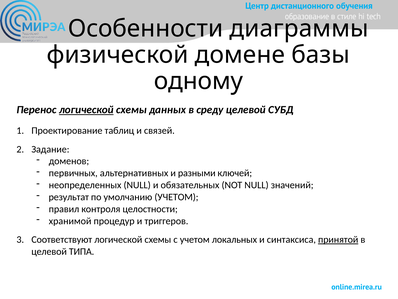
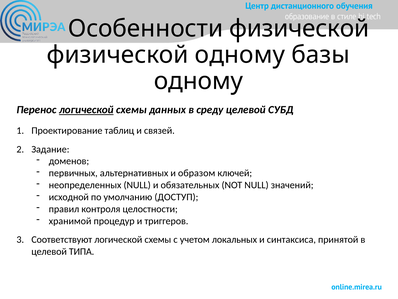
Особенности диаграммы: диаграммы -> физической
физической домене: домене -> одному
разными: разными -> образом
результат: результат -> исходной
умолчанию УЧЕТОМ: УЧЕТОМ -> ДОСТУП
принятой underline: present -> none
